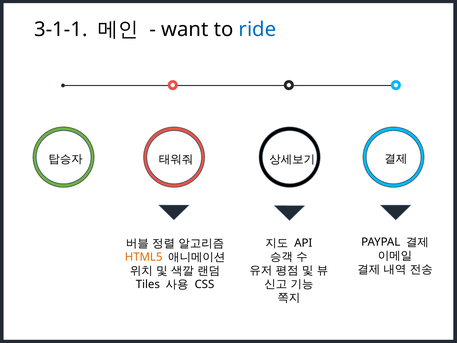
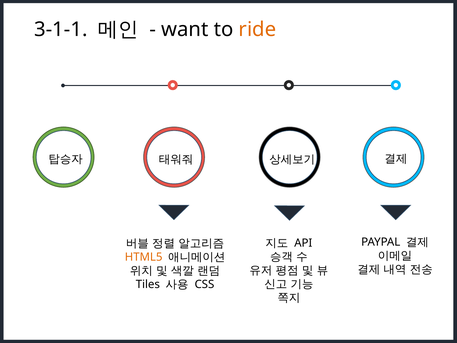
ride colour: blue -> orange
